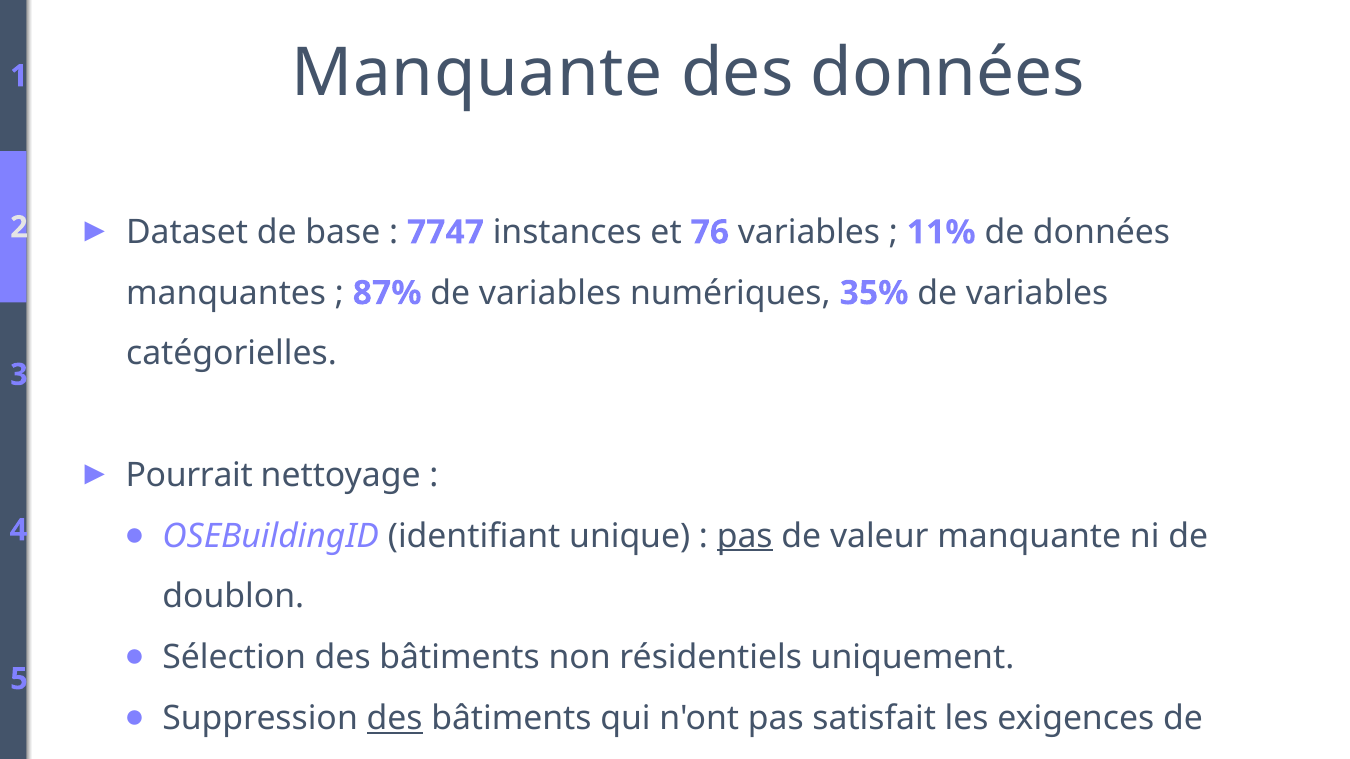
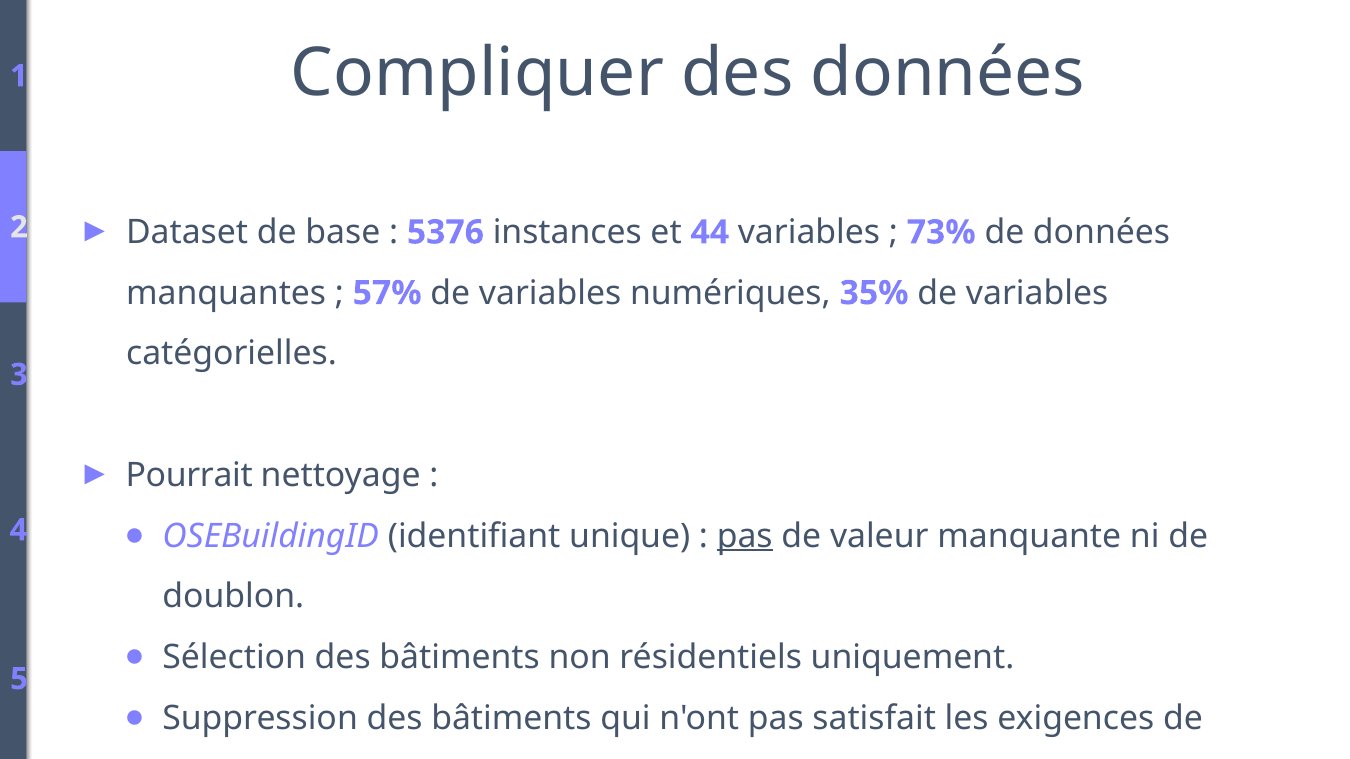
Manquante at (477, 74): Manquante -> Compliquer
7747: 7747 -> 5376
76: 76 -> 44
11%: 11% -> 73%
87%: 87% -> 57%
des at (395, 718) underline: present -> none
